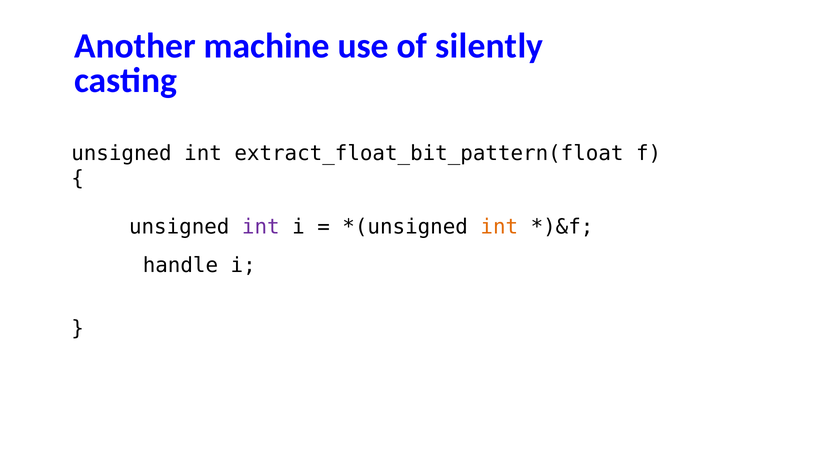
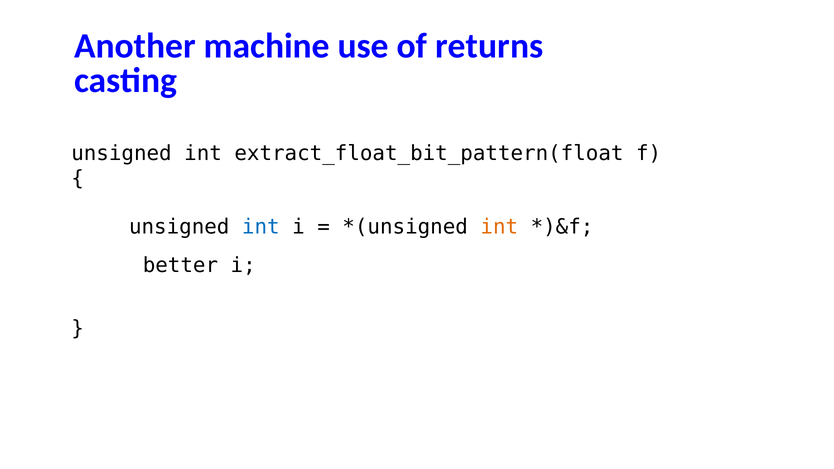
silently: silently -> returns
int at (261, 227) colour: purple -> blue
handle: handle -> better
